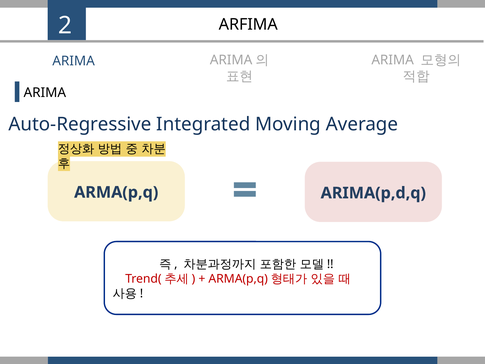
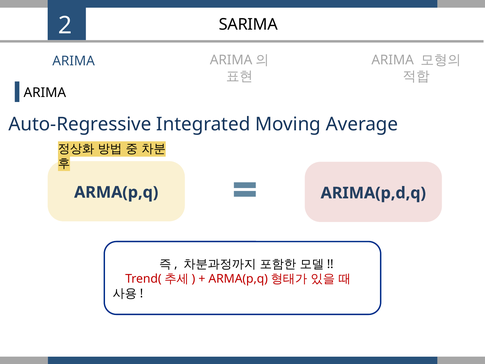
ARFIMA: ARFIMA -> SARIMA
